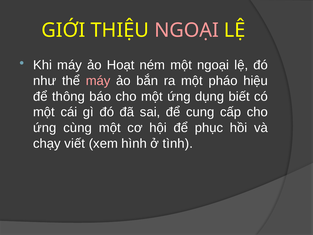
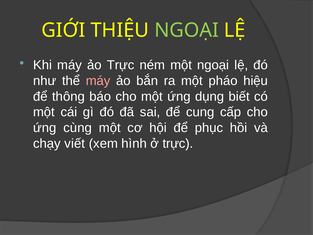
NGOẠI at (187, 30) colour: pink -> light green
ảo Hoạt: Hoạt -> Trực
ở tình: tình -> trực
